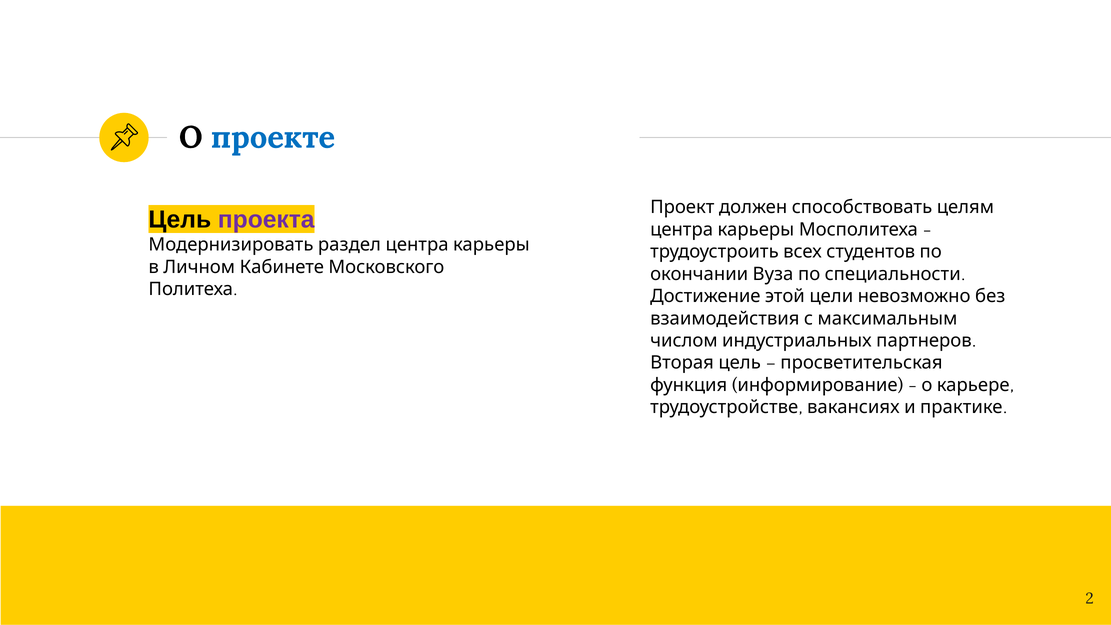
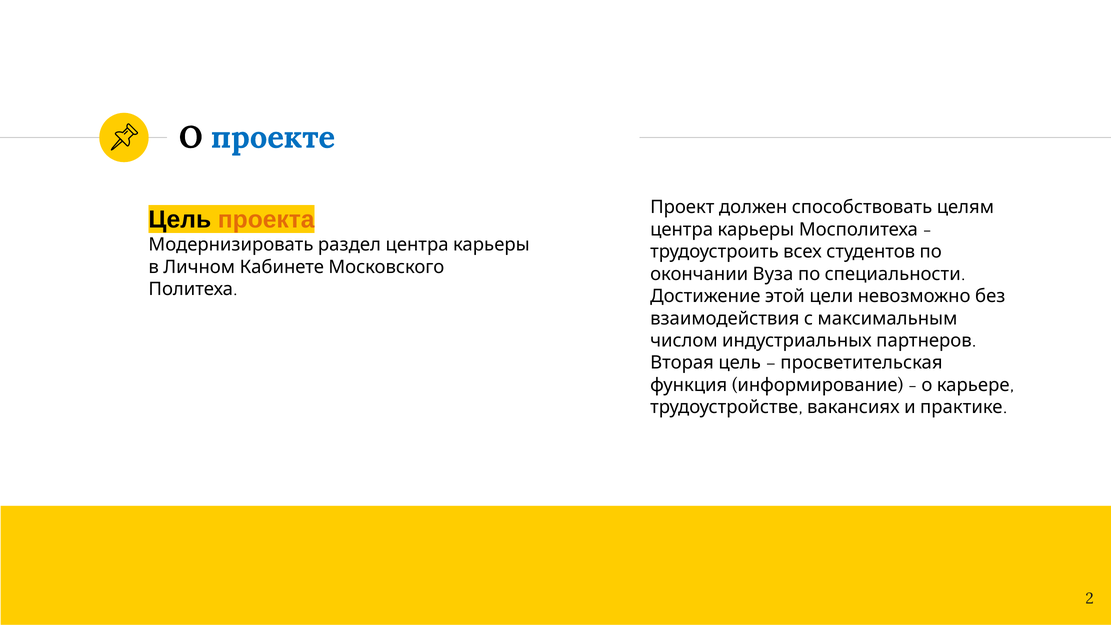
проекта colour: purple -> orange
